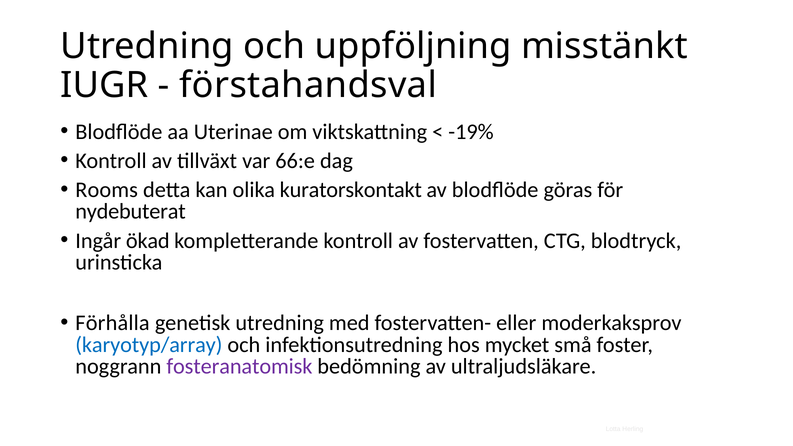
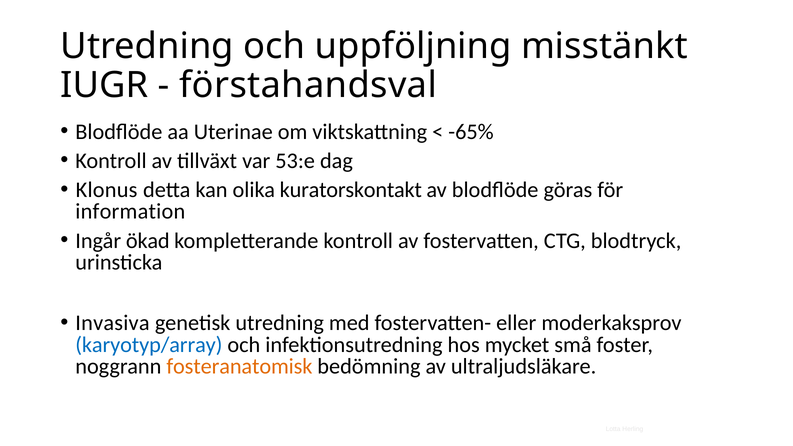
-19%: -19% -> -65%
66:e: 66:e -> 53:e
Rooms: Rooms -> Klonus
nydebuterat: nydebuterat -> information
Förhålla: Förhålla -> Invasiva
fosteranatomisk colour: purple -> orange
